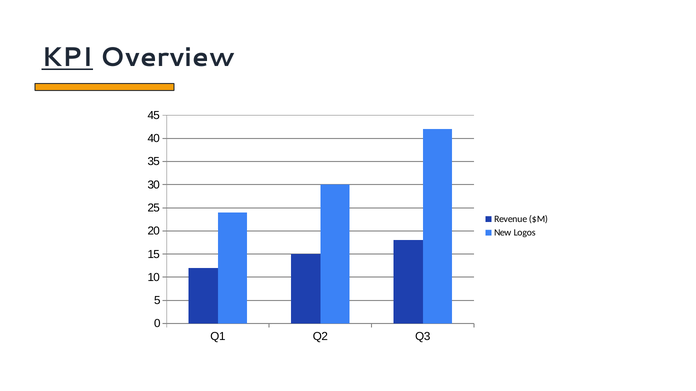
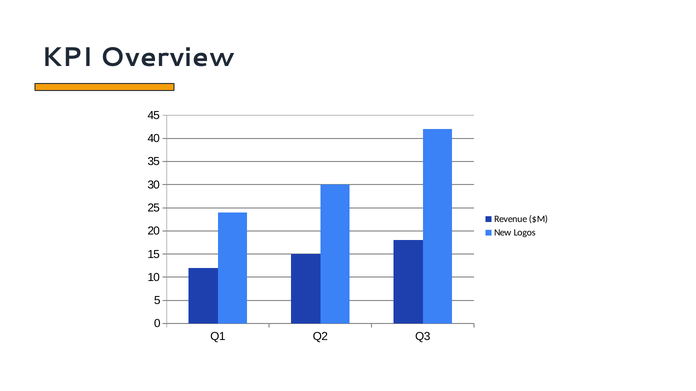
KPI underline: present -> none
